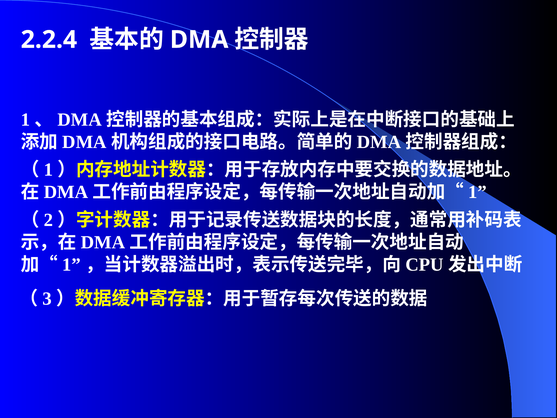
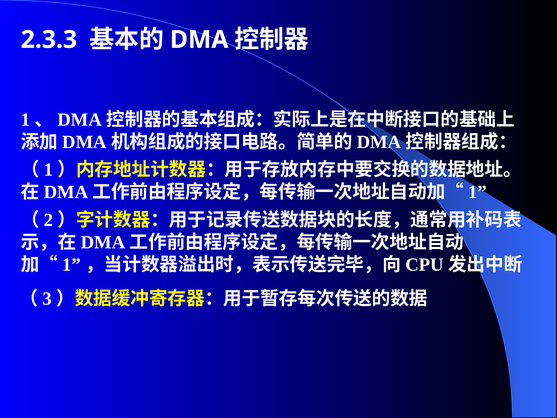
2.2.4: 2.2.4 -> 2.3.3
